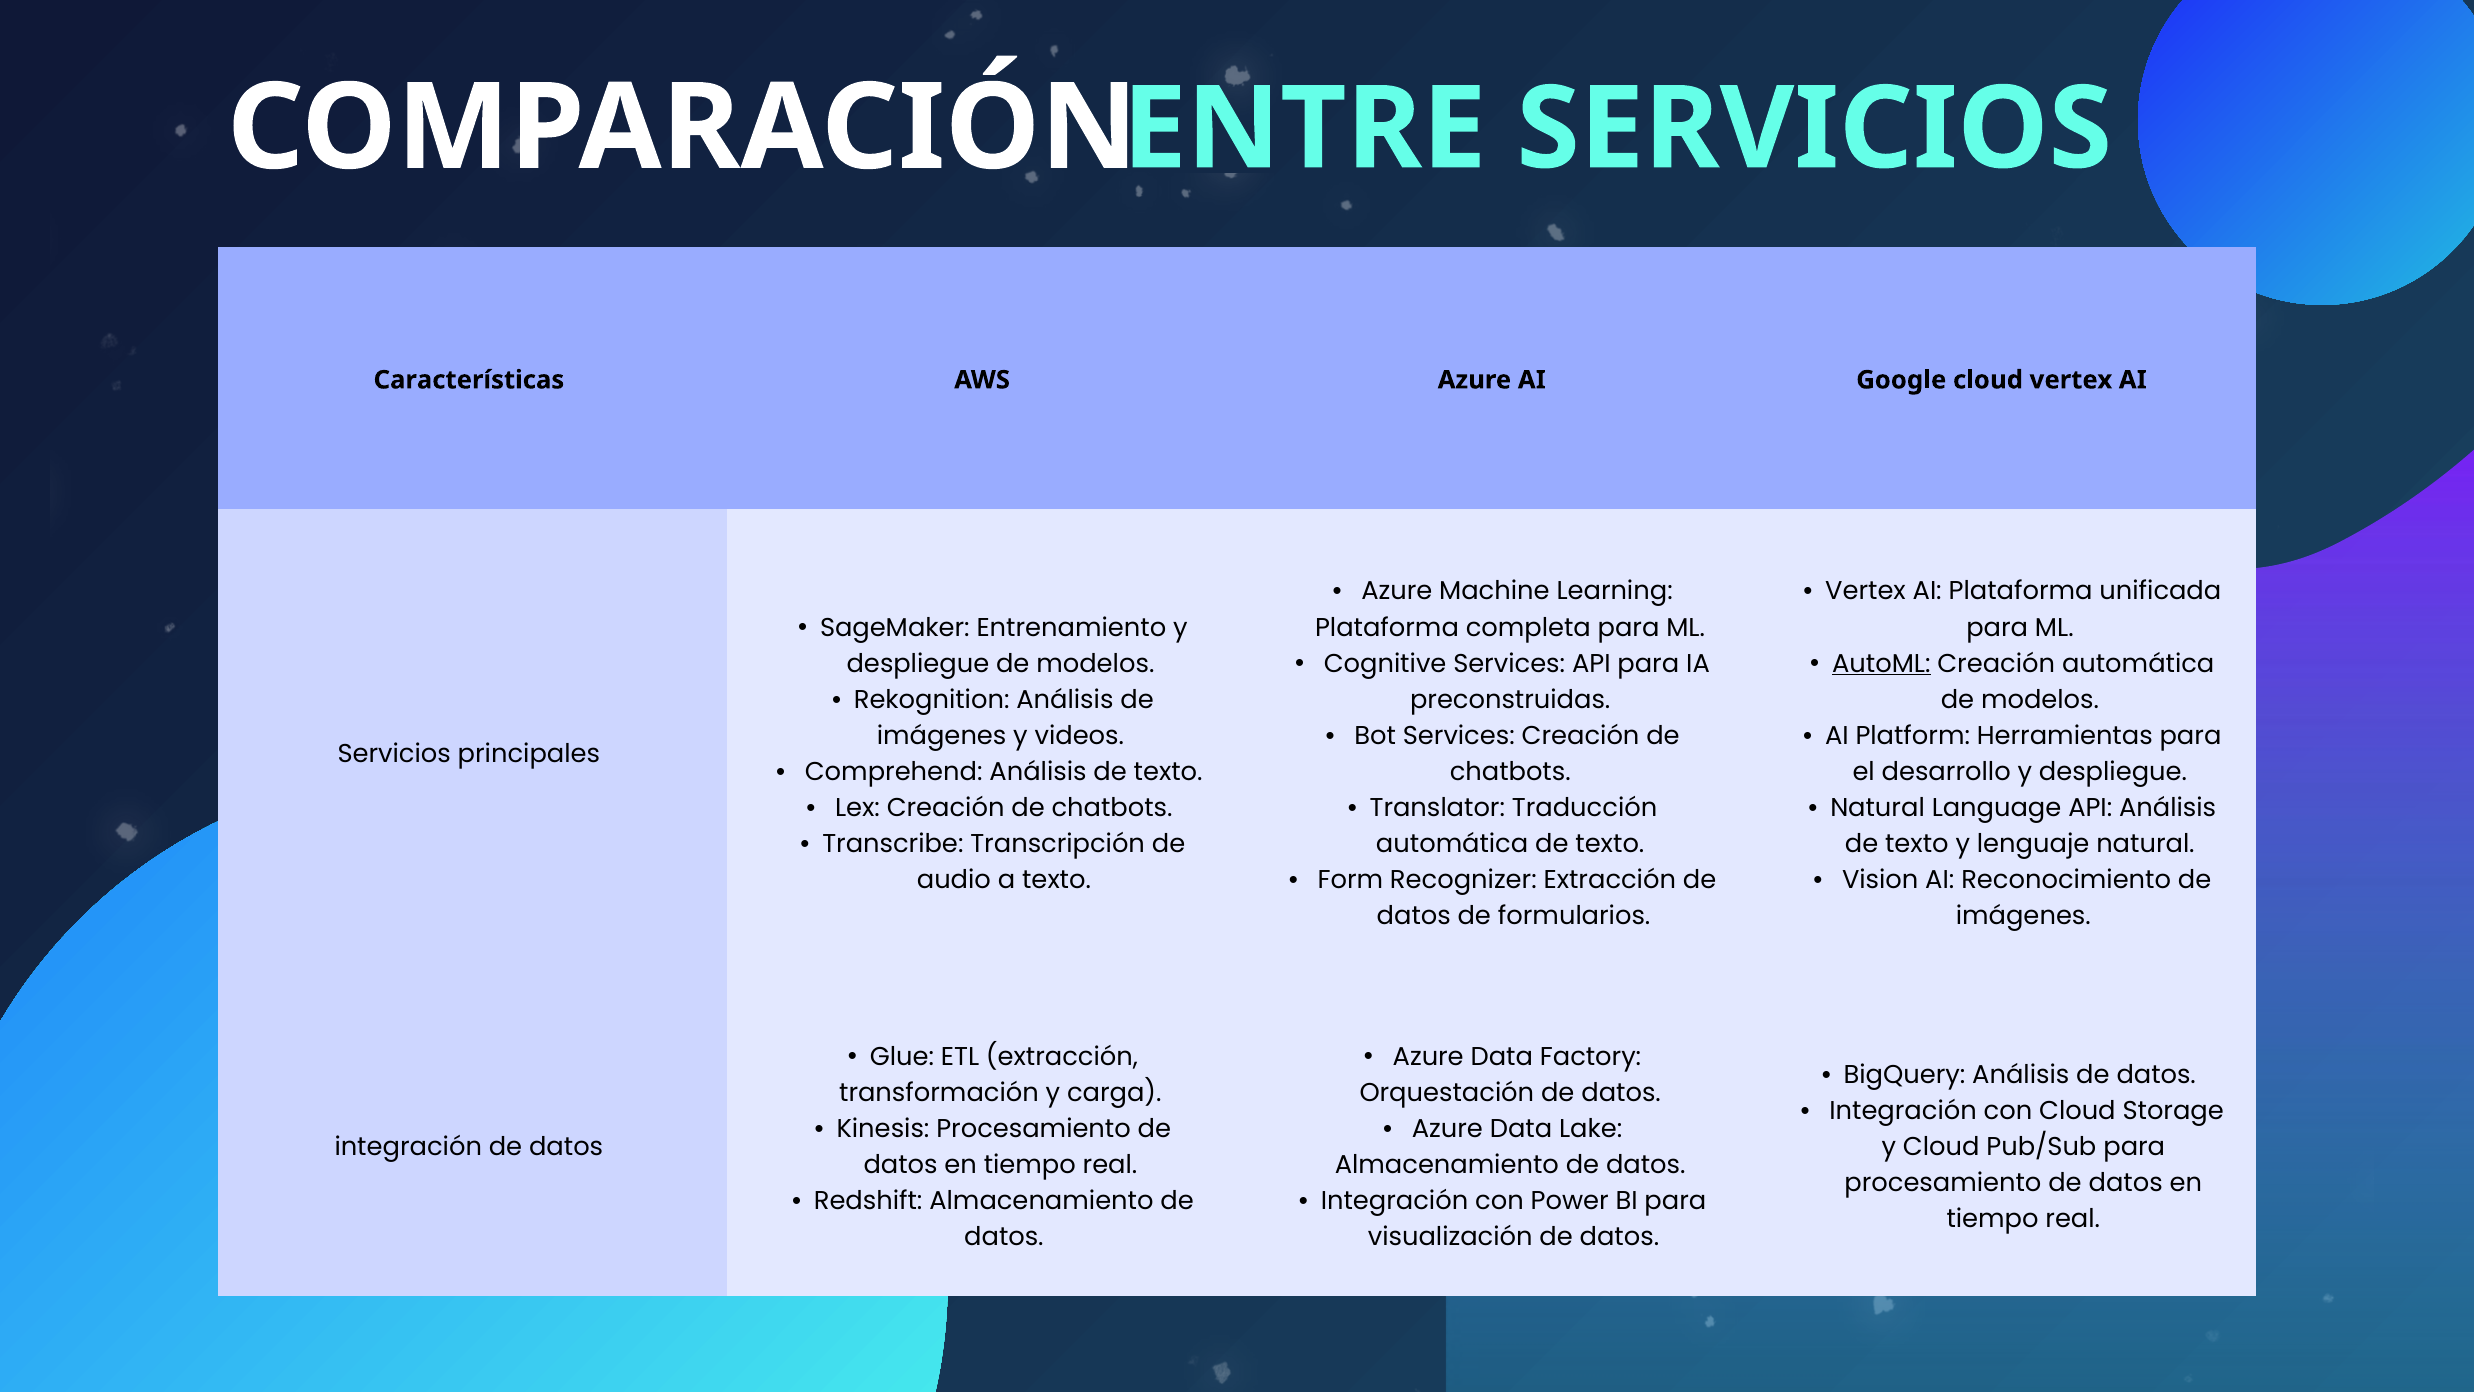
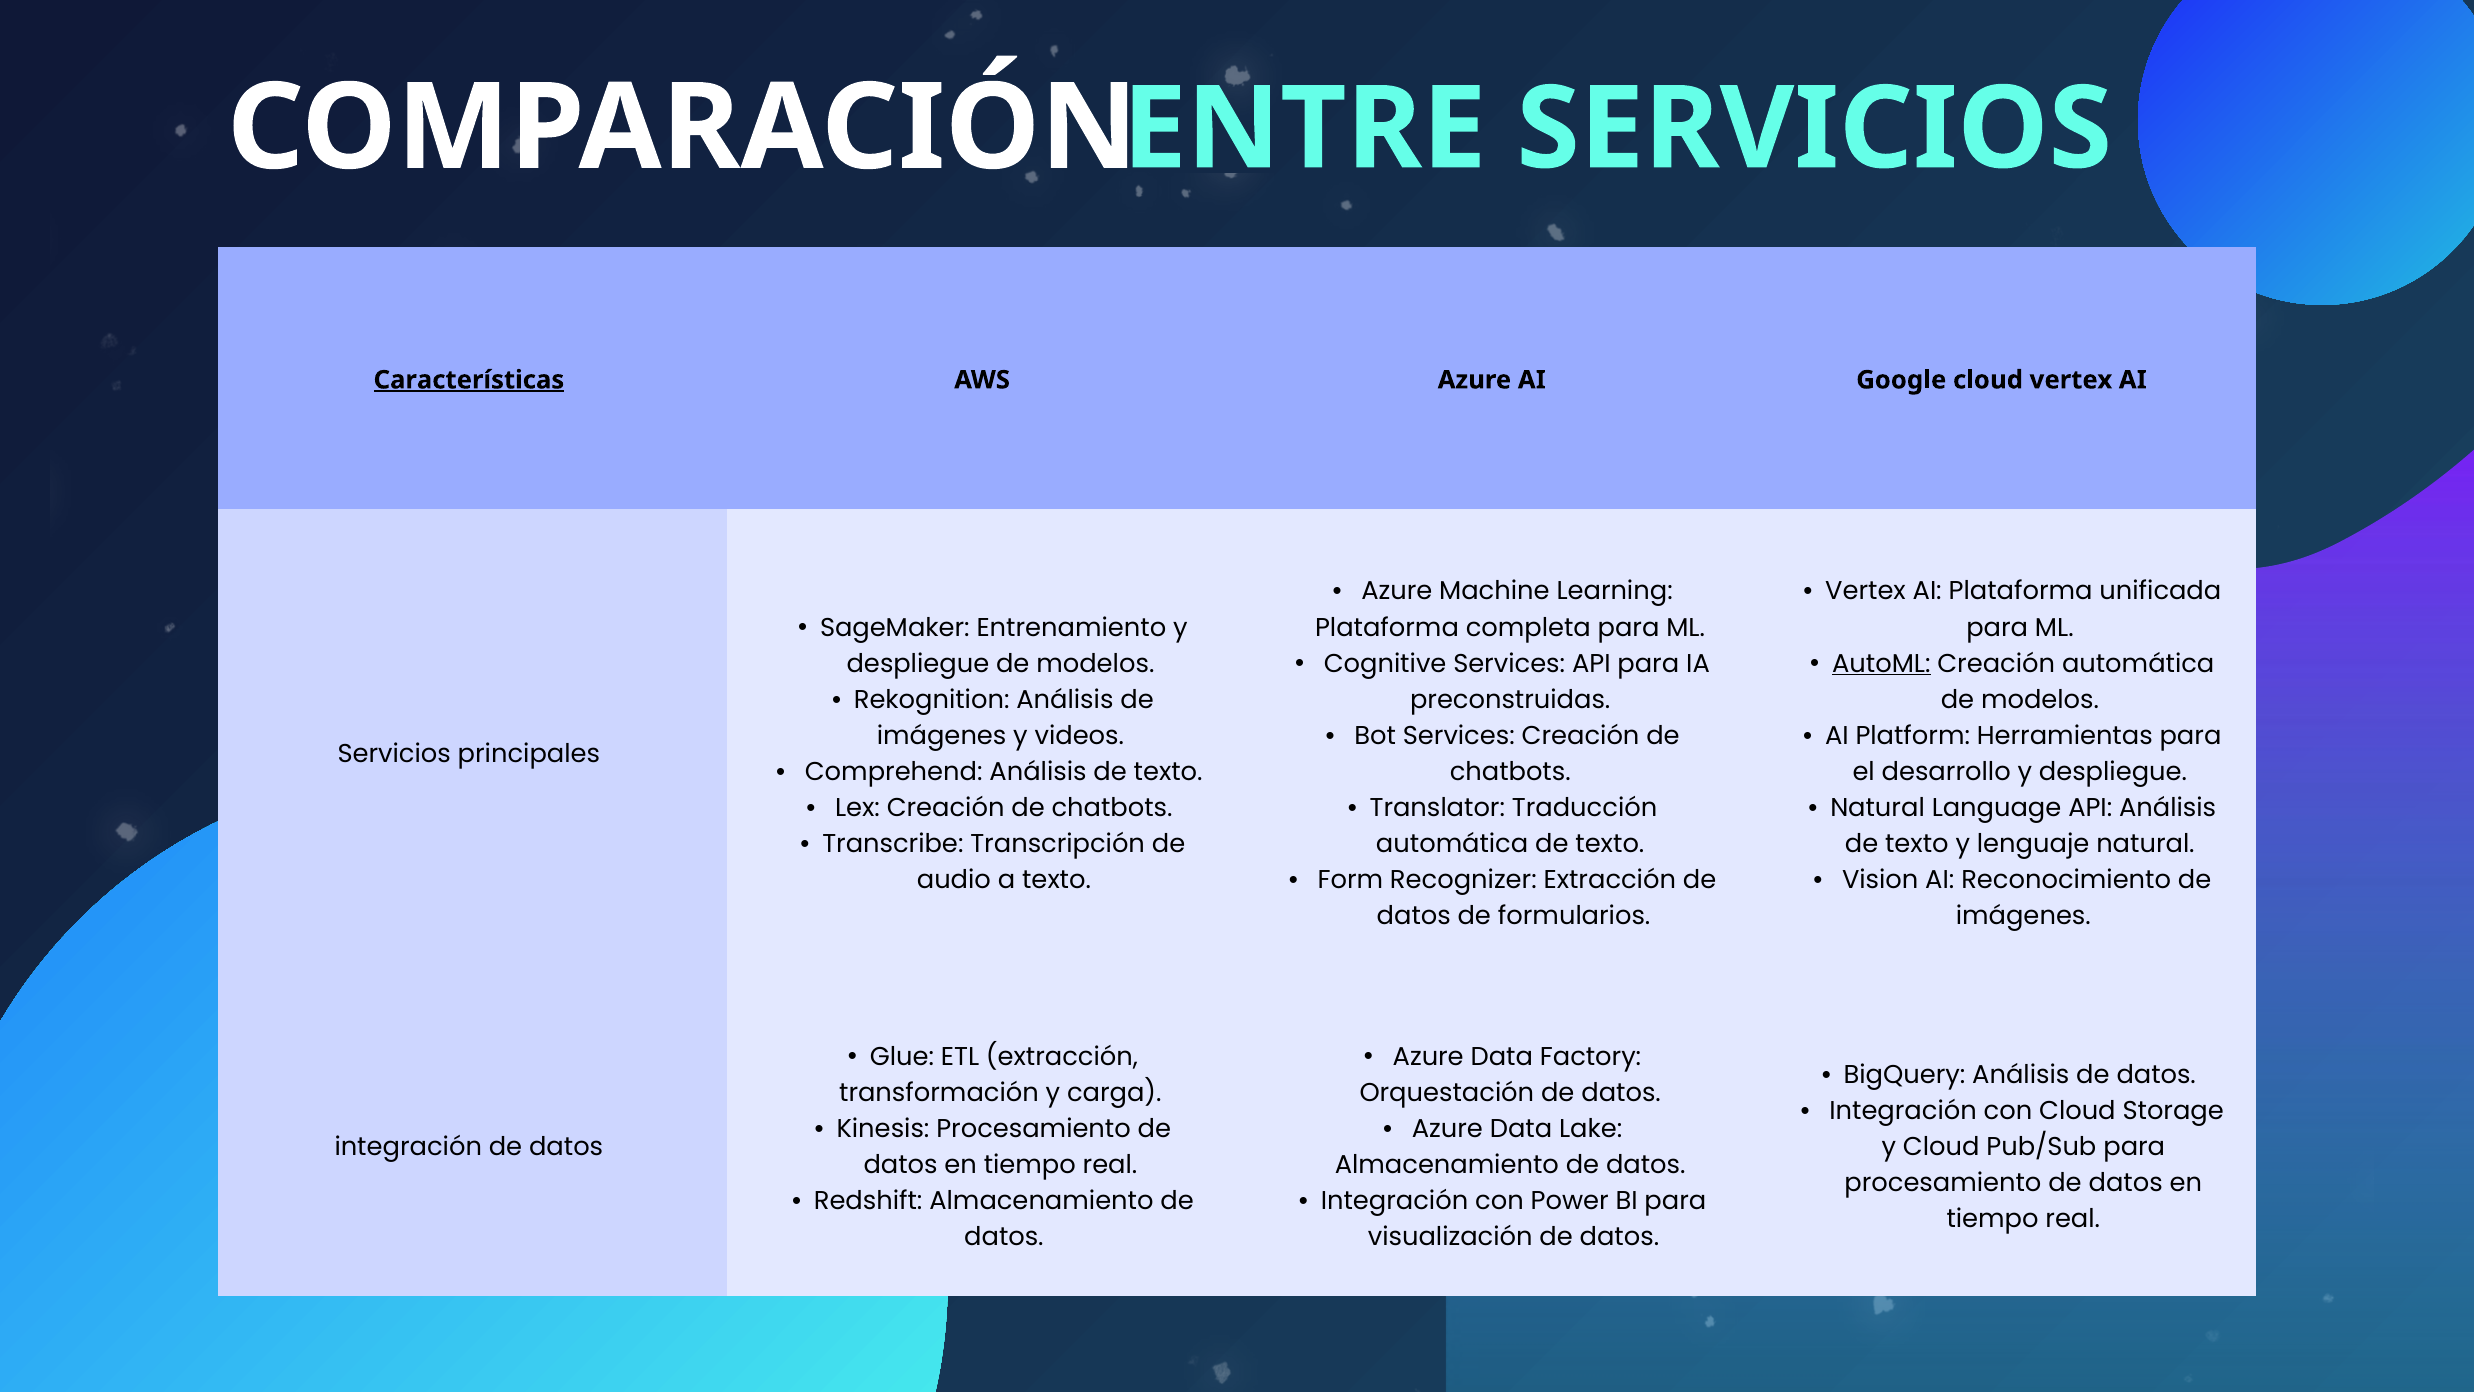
Características underline: none -> present
